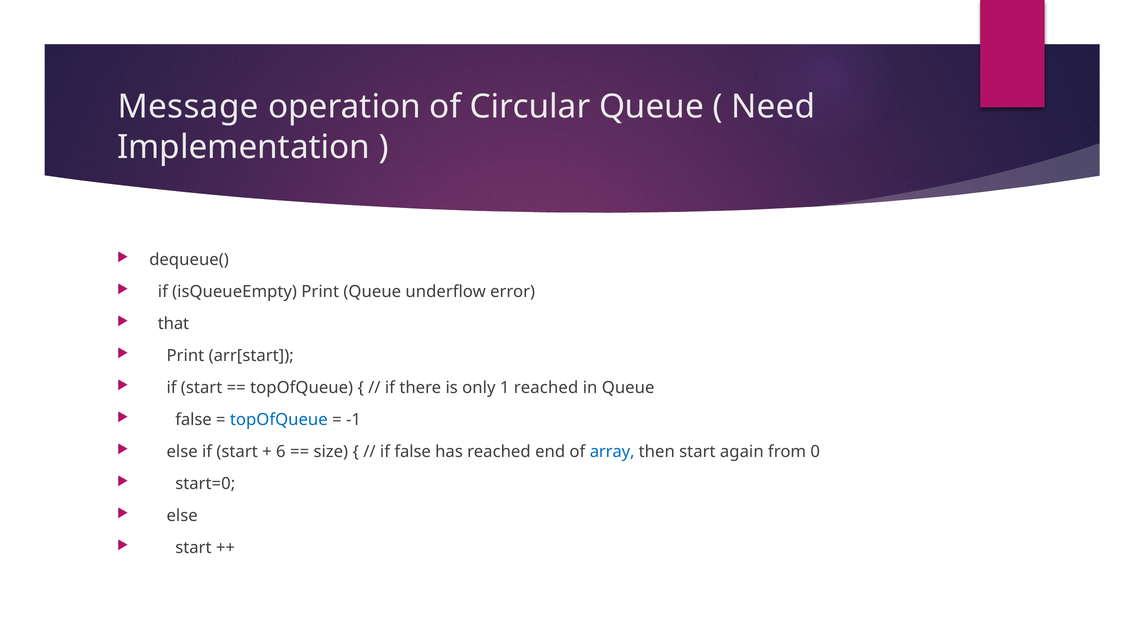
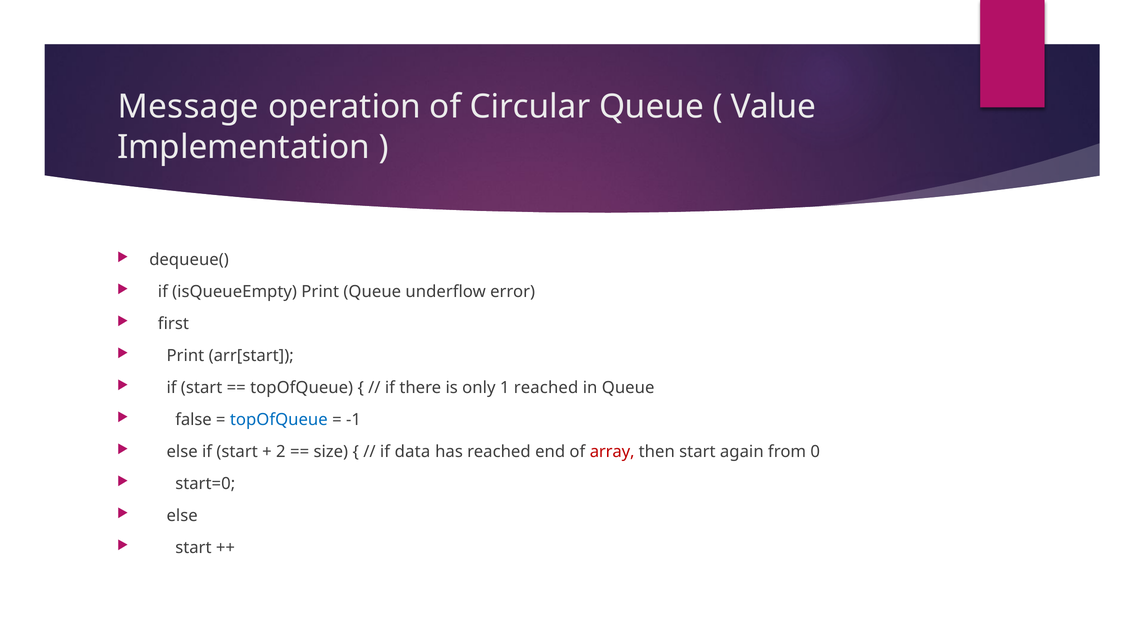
Need: Need -> Value
that: that -> first
6: 6 -> 2
if false: false -> data
array colour: blue -> red
